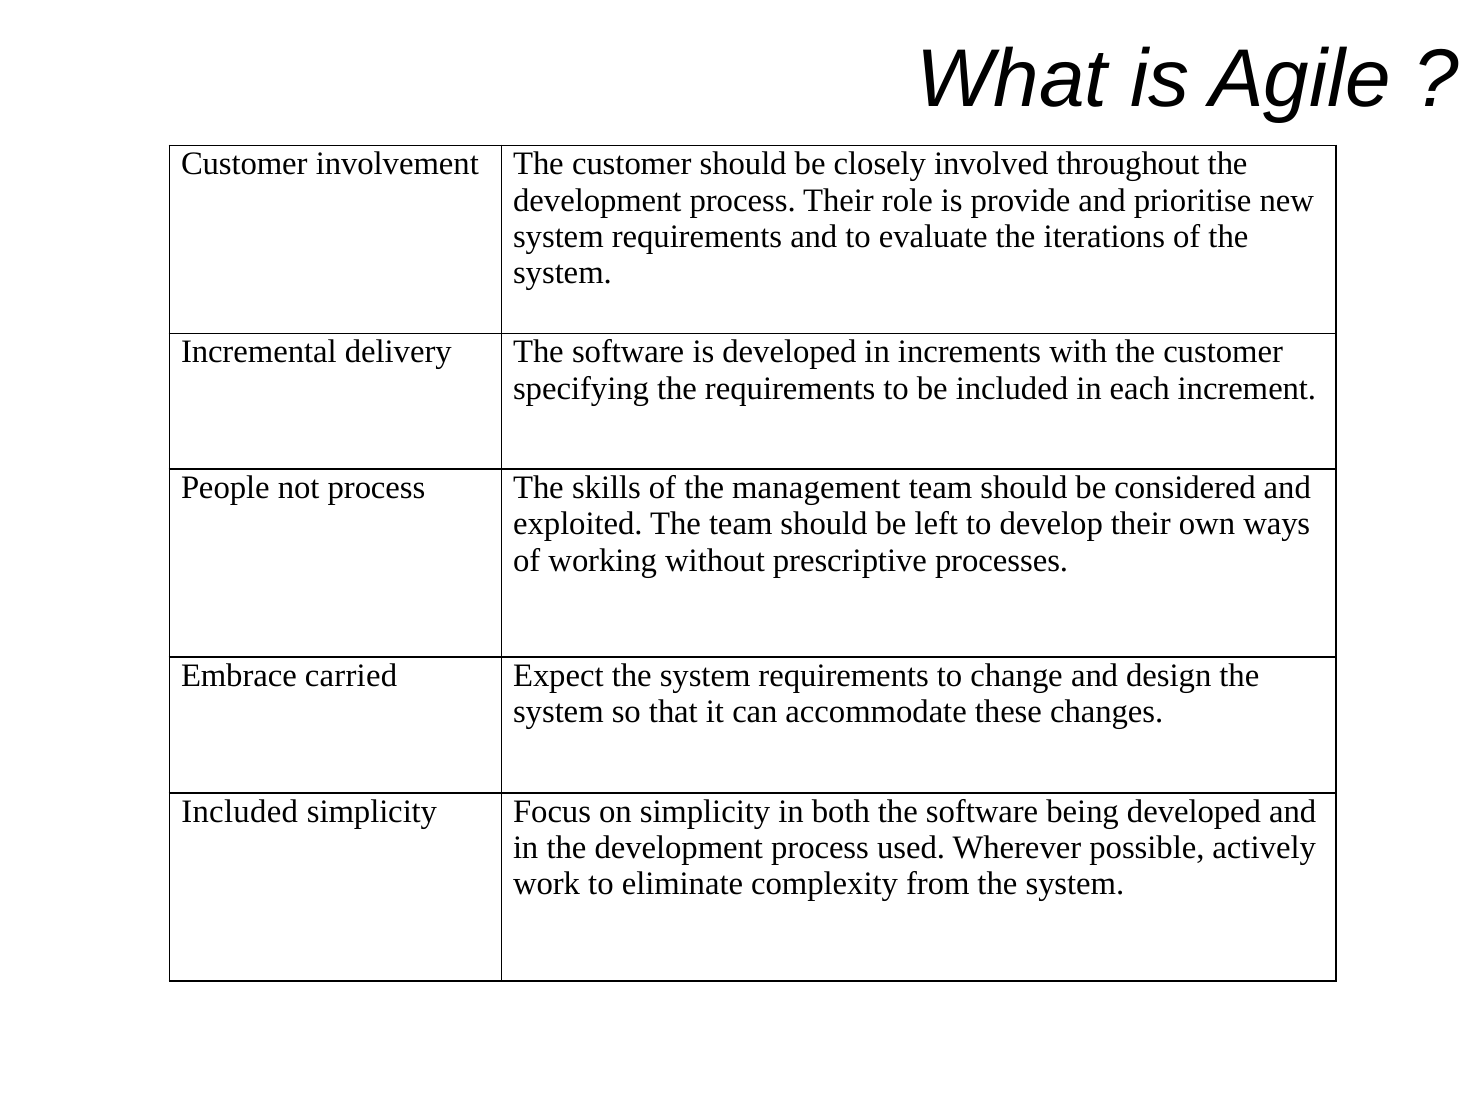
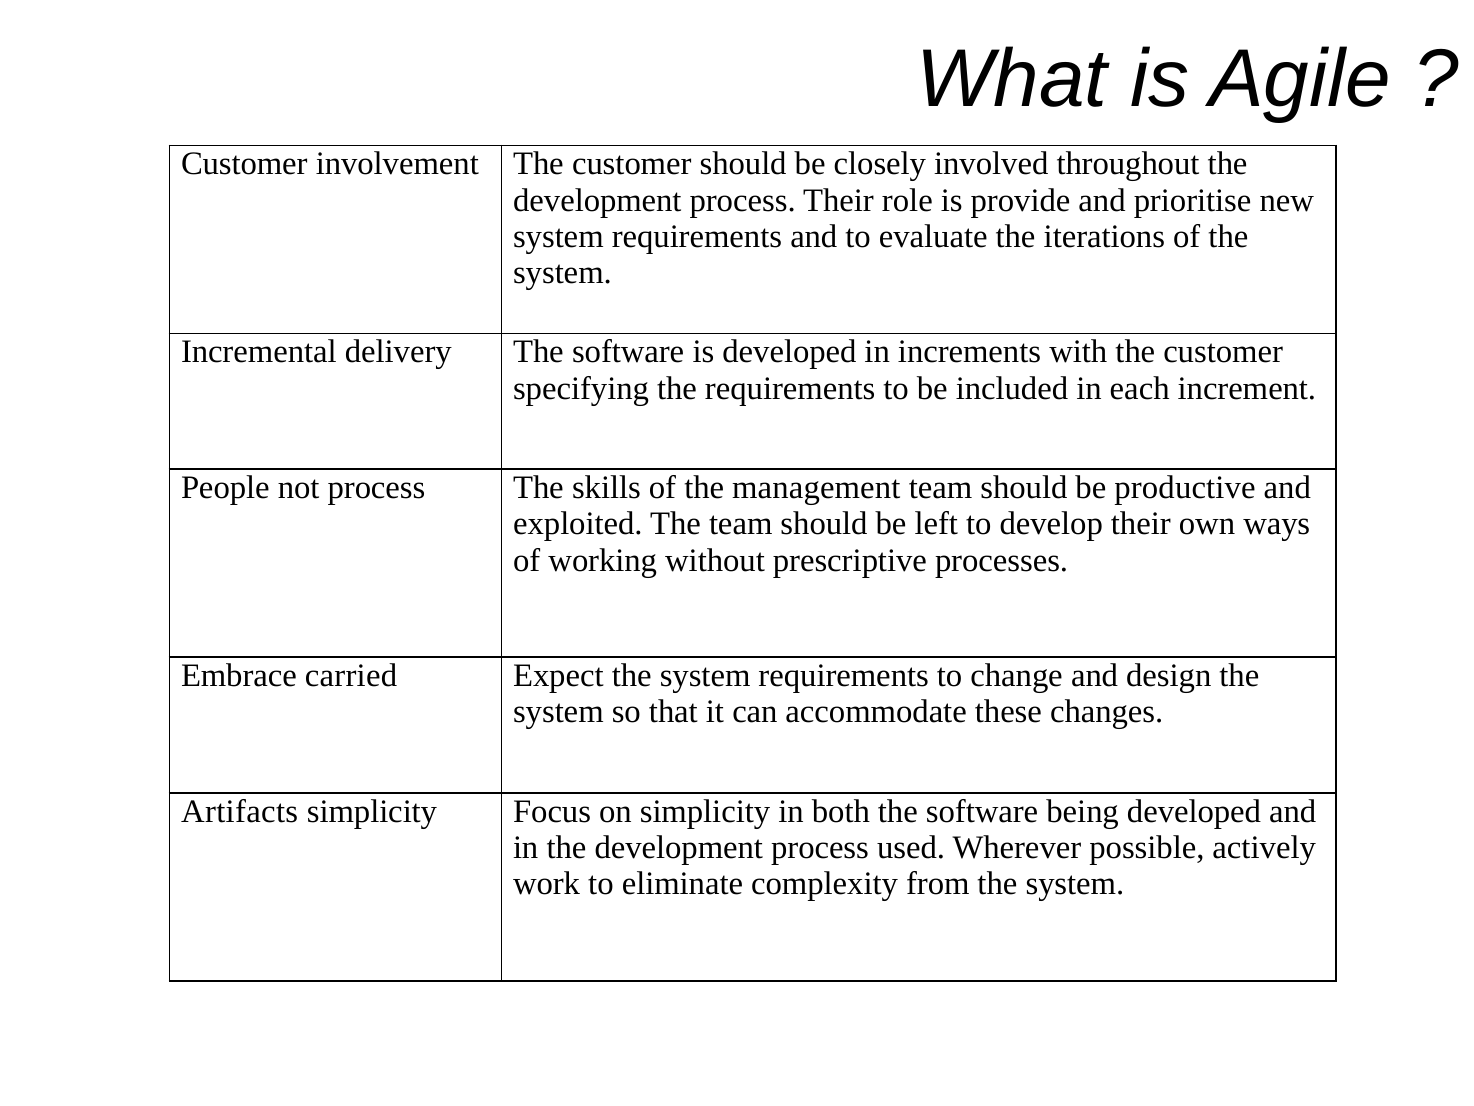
considered: considered -> productive
Included at (240, 811): Included -> Artifacts
